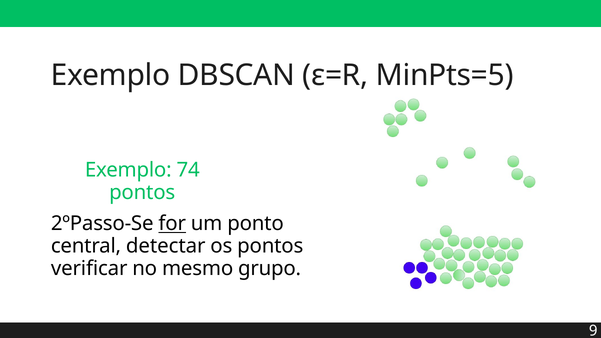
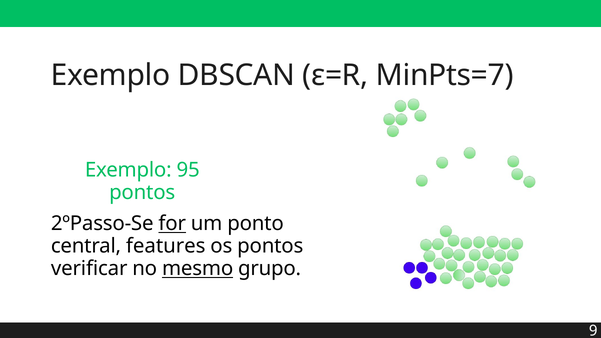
MinPts=5: MinPts=5 -> MinPts=7
74: 74 -> 95
detectar: detectar -> features
mesmo underline: none -> present
